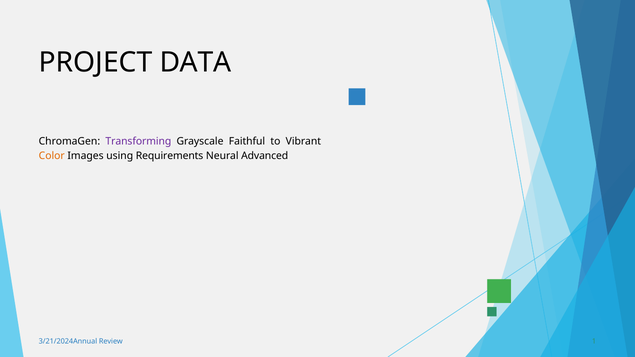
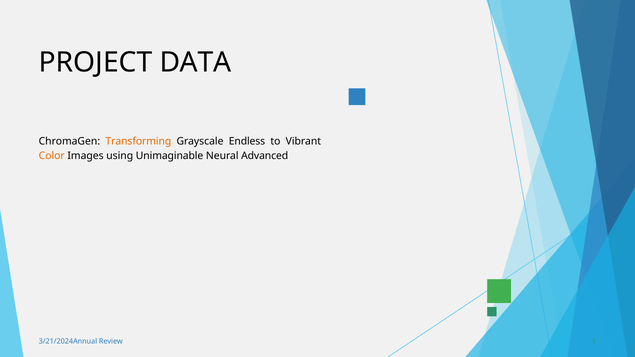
Transforming colour: purple -> orange
Faithful: Faithful -> Endless
Requirements: Requirements -> Unimaginable
